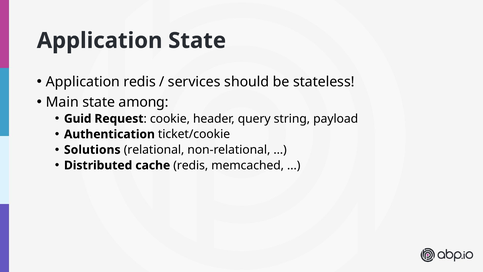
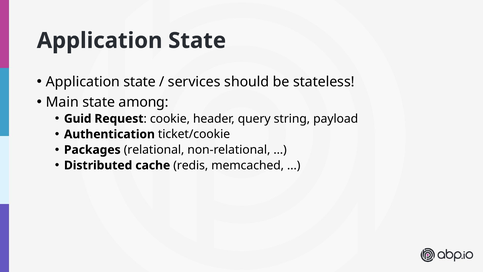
redis at (140, 82): redis -> state
Solutions: Solutions -> Packages
